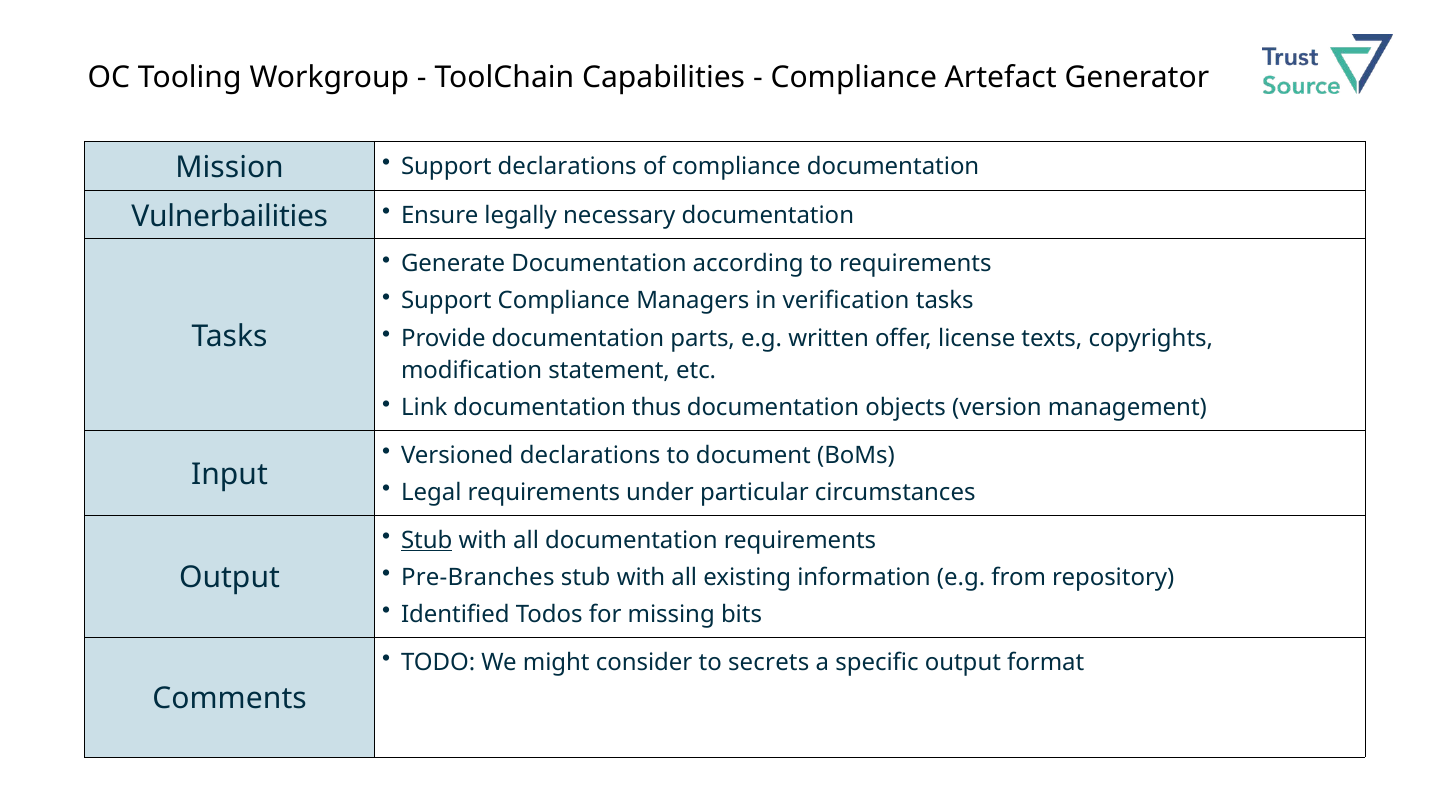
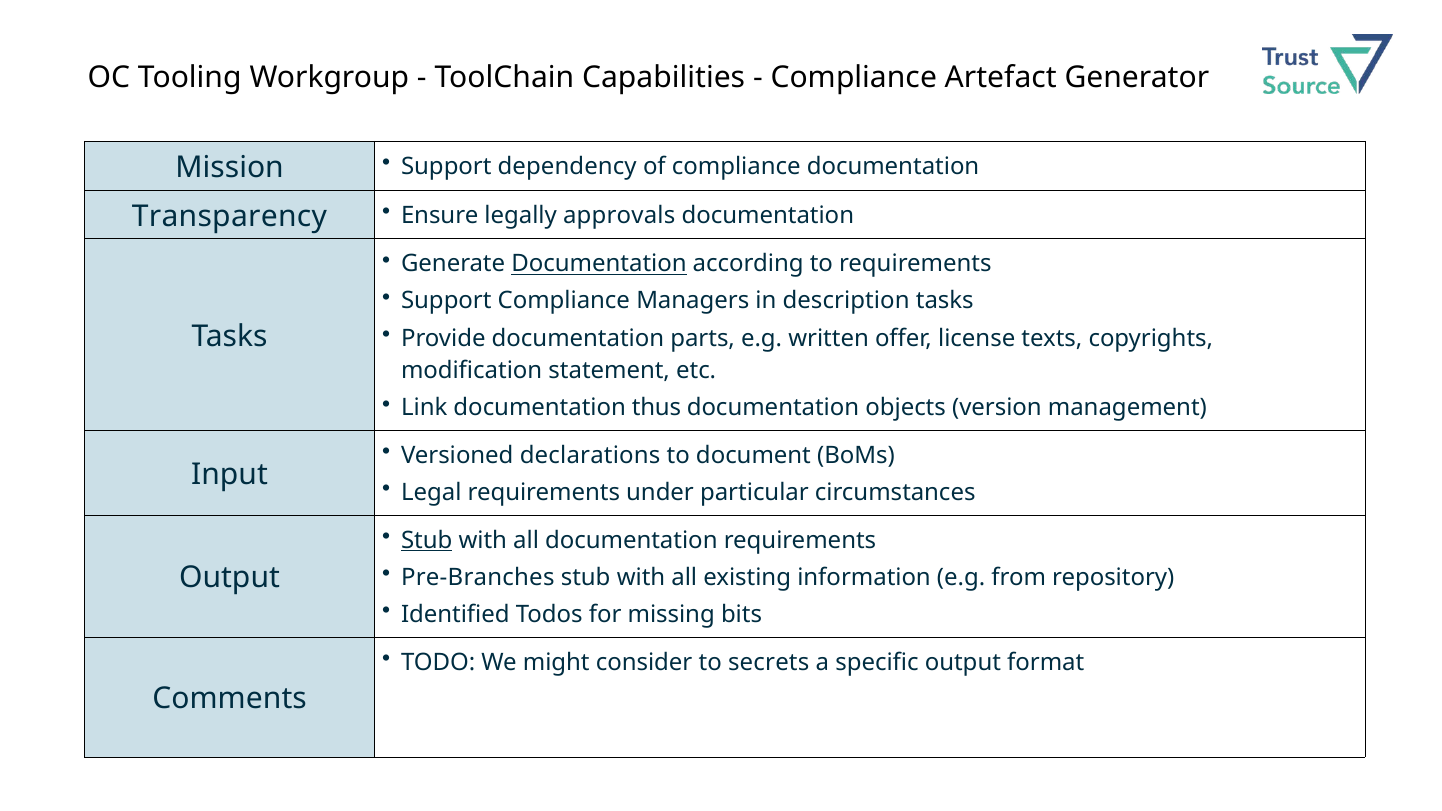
Support declarations: declarations -> dependency
Vulnerbailities: Vulnerbailities -> Transparency
necessary: necessary -> approvals
Documentation at (599, 264) underline: none -> present
verification: verification -> description
